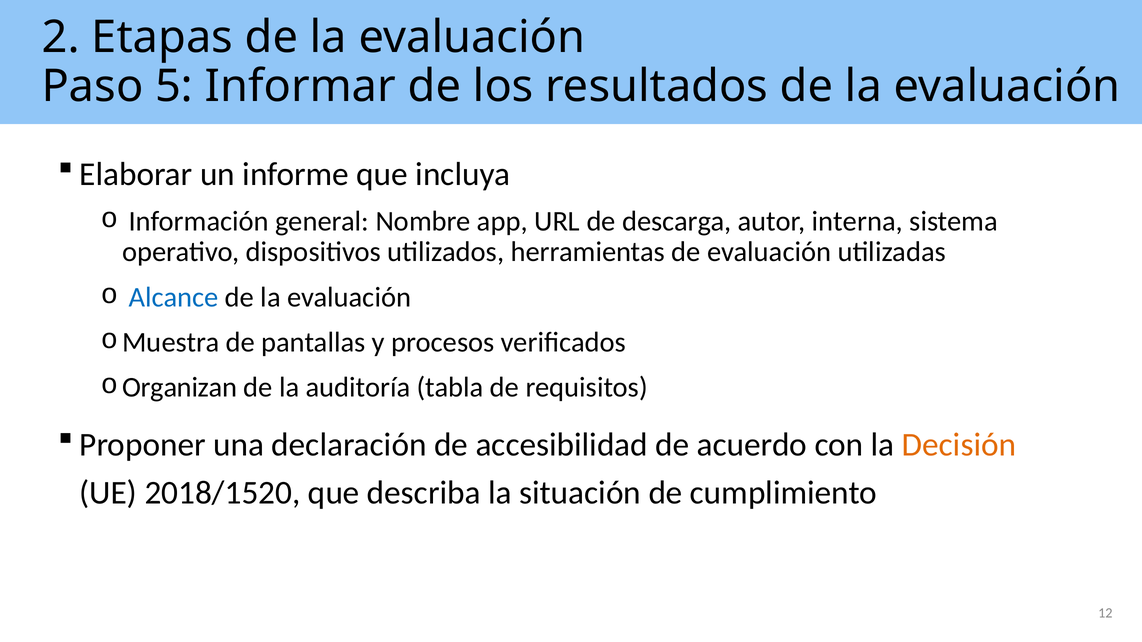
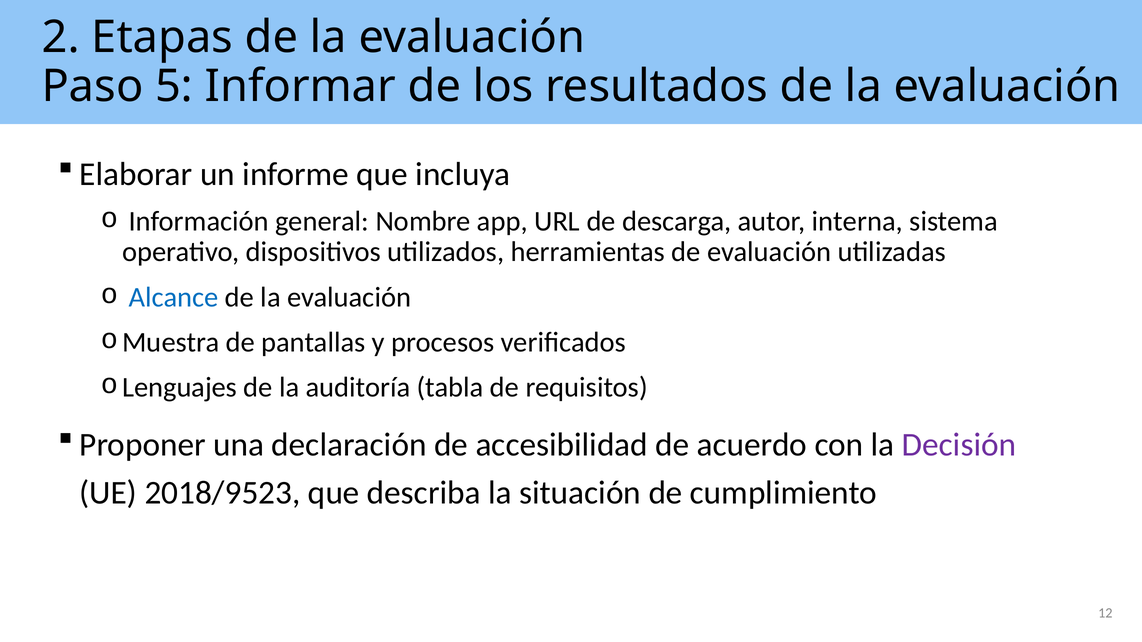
Organizan: Organizan -> Lenguajes
Decisión colour: orange -> purple
2018/1520: 2018/1520 -> 2018/9523
